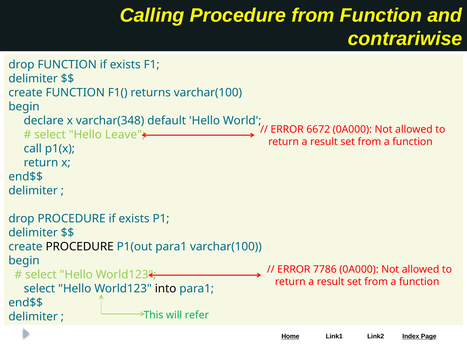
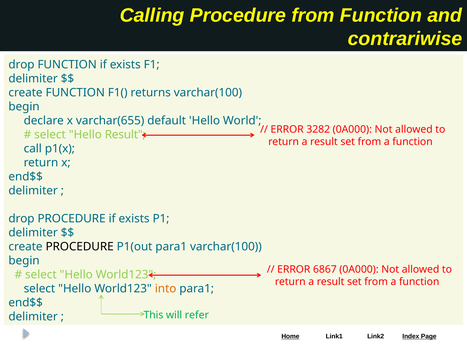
varchar(348: varchar(348 -> varchar(655
6672: 6672 -> 3282
Hello Leave: Leave -> Result
7786: 7786 -> 6867
into colour: black -> orange
